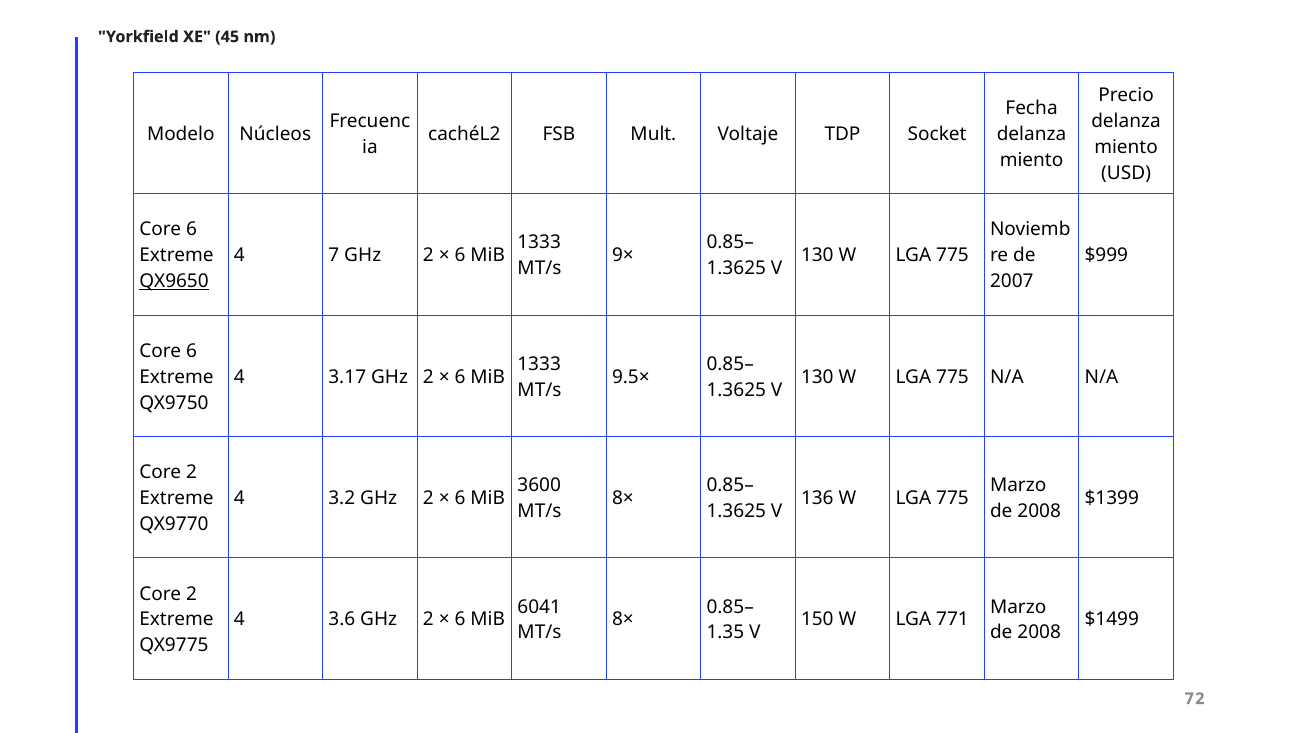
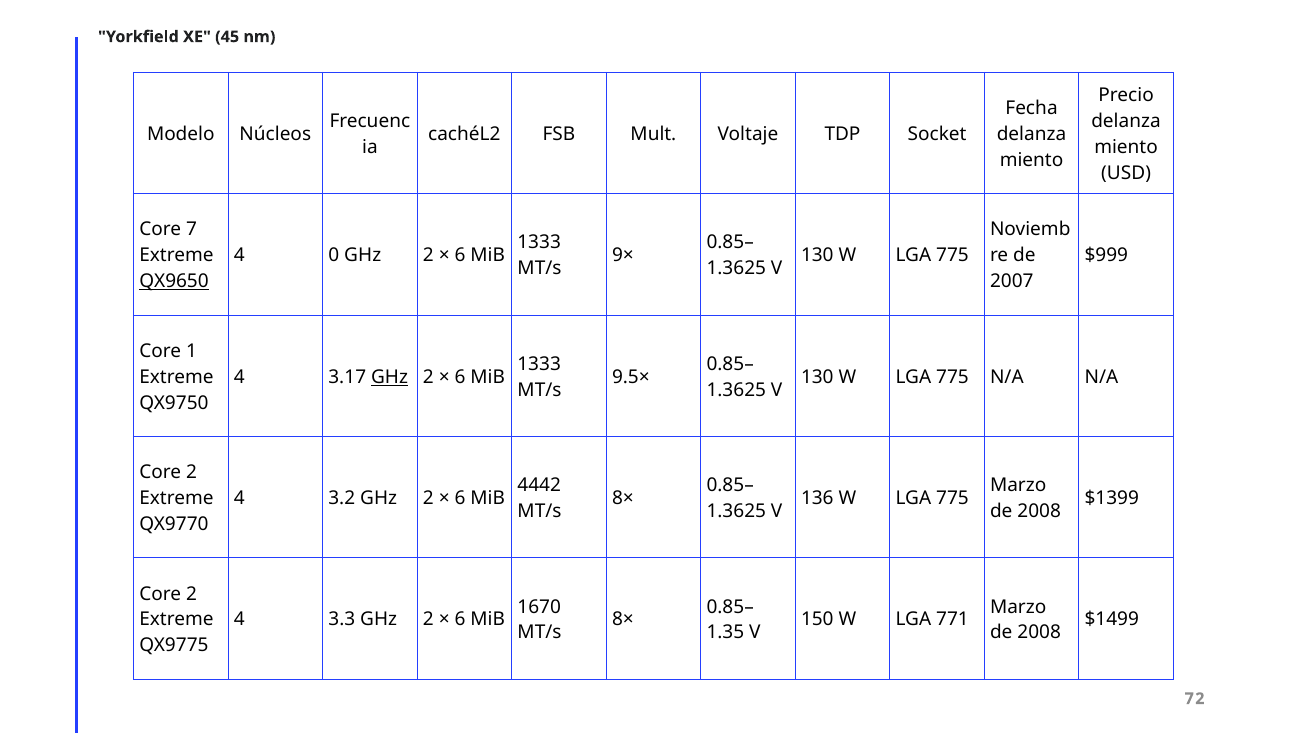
6 at (192, 230): 6 -> 7
7: 7 -> 0
6 at (192, 351): 6 -> 1
GHz at (390, 377) underline: none -> present
3600: 3600 -> 4442
6041: 6041 -> 1670
3.6: 3.6 -> 3.3
